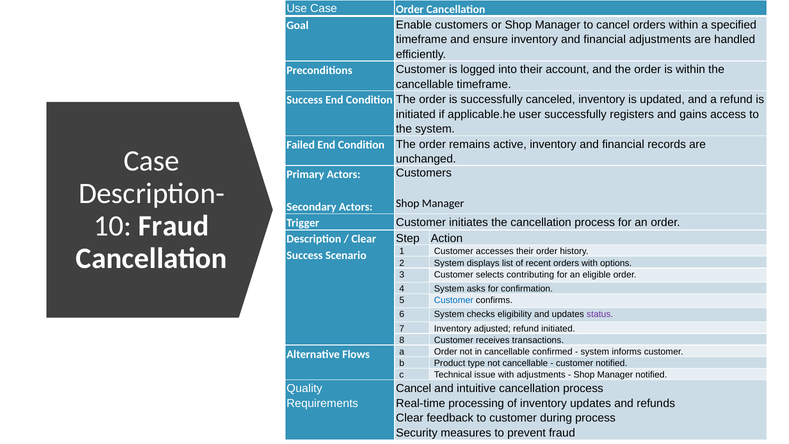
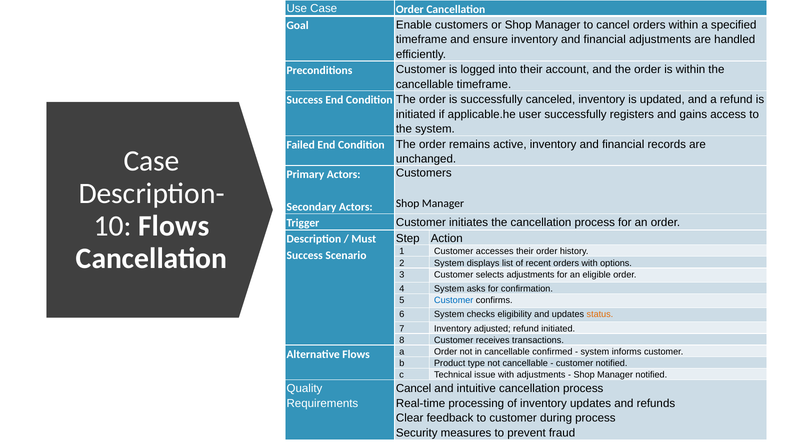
Fraud at (174, 226): Fraud -> Flows
Clear at (364, 239): Clear -> Must
selects contributing: contributing -> adjustments
status colour: purple -> orange
